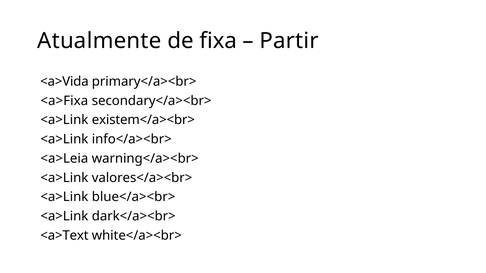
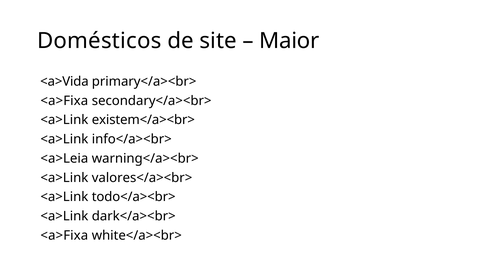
Atualmente: Atualmente -> Domésticos
fixa: fixa -> site
Partir: Partir -> Maior
blue</a><br>: blue</a><br> -> todo</a><br>
<a>Text at (64, 236): <a>Text -> <a>Fixa
